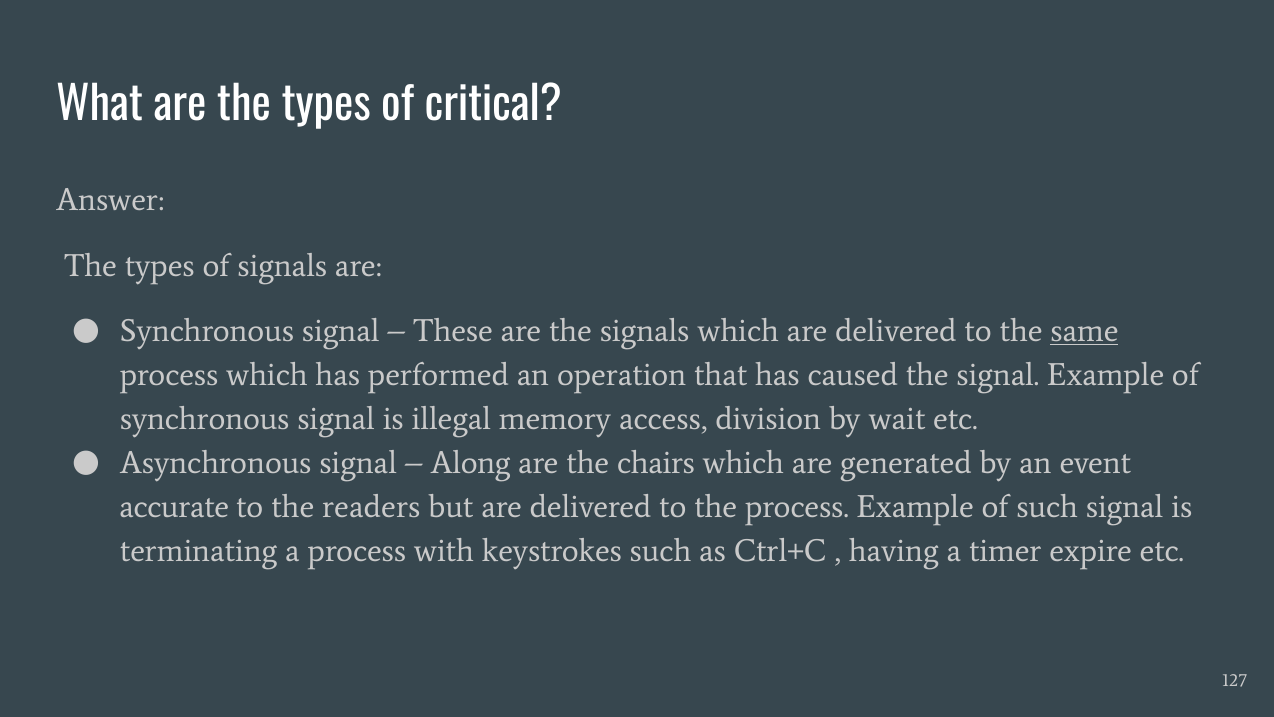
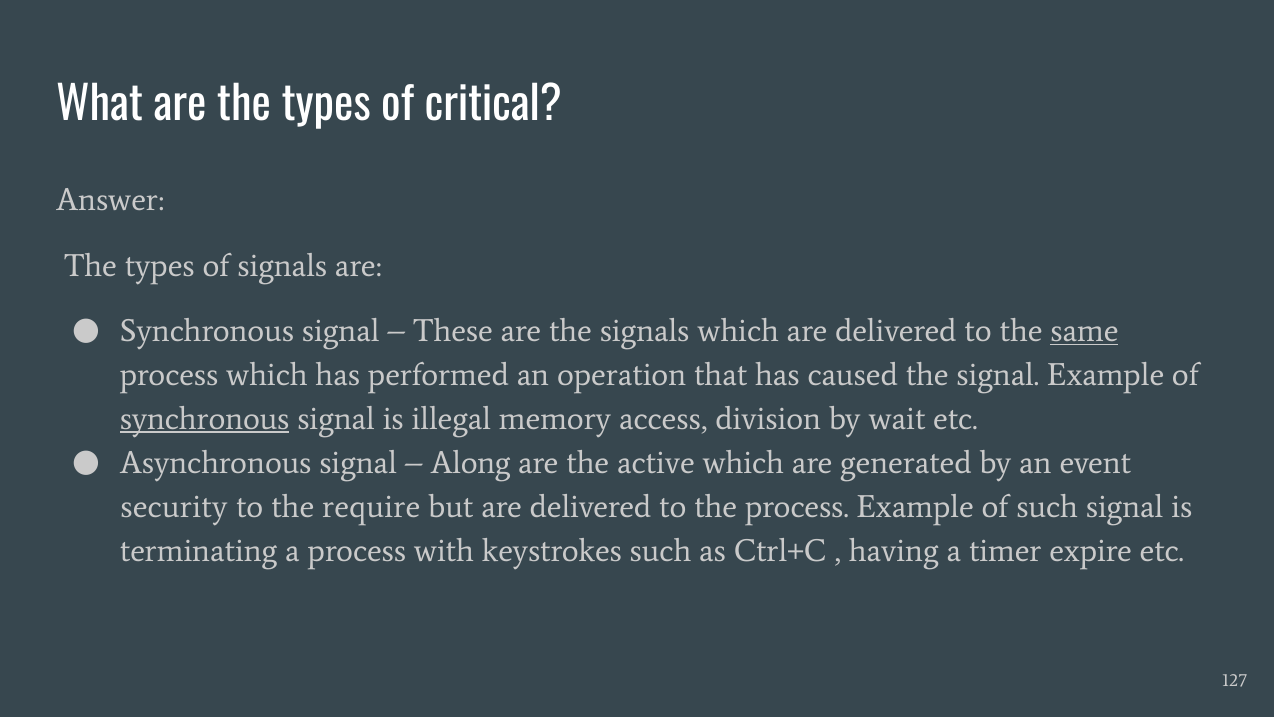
synchronous at (205, 419) underline: none -> present
chairs: chairs -> active
accurate: accurate -> security
readers: readers -> require
